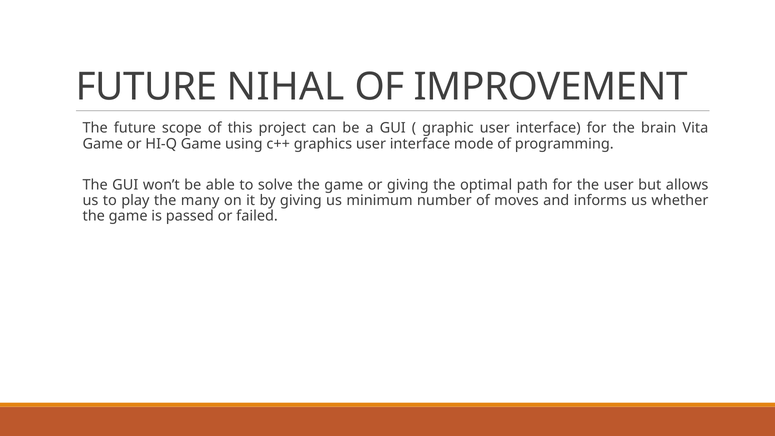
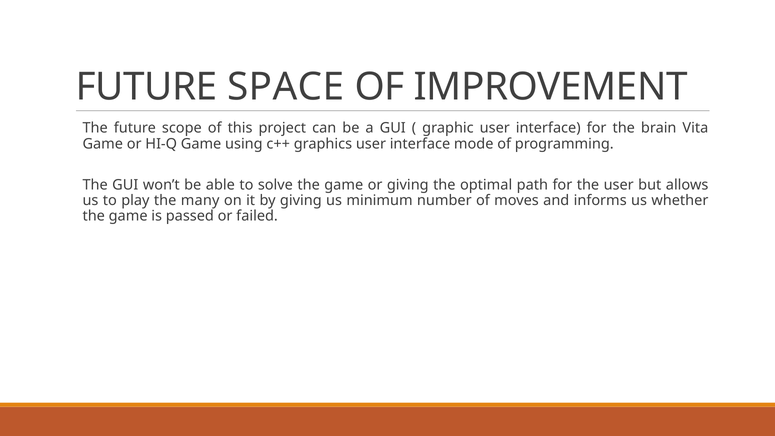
NIHAL: NIHAL -> SPACE
